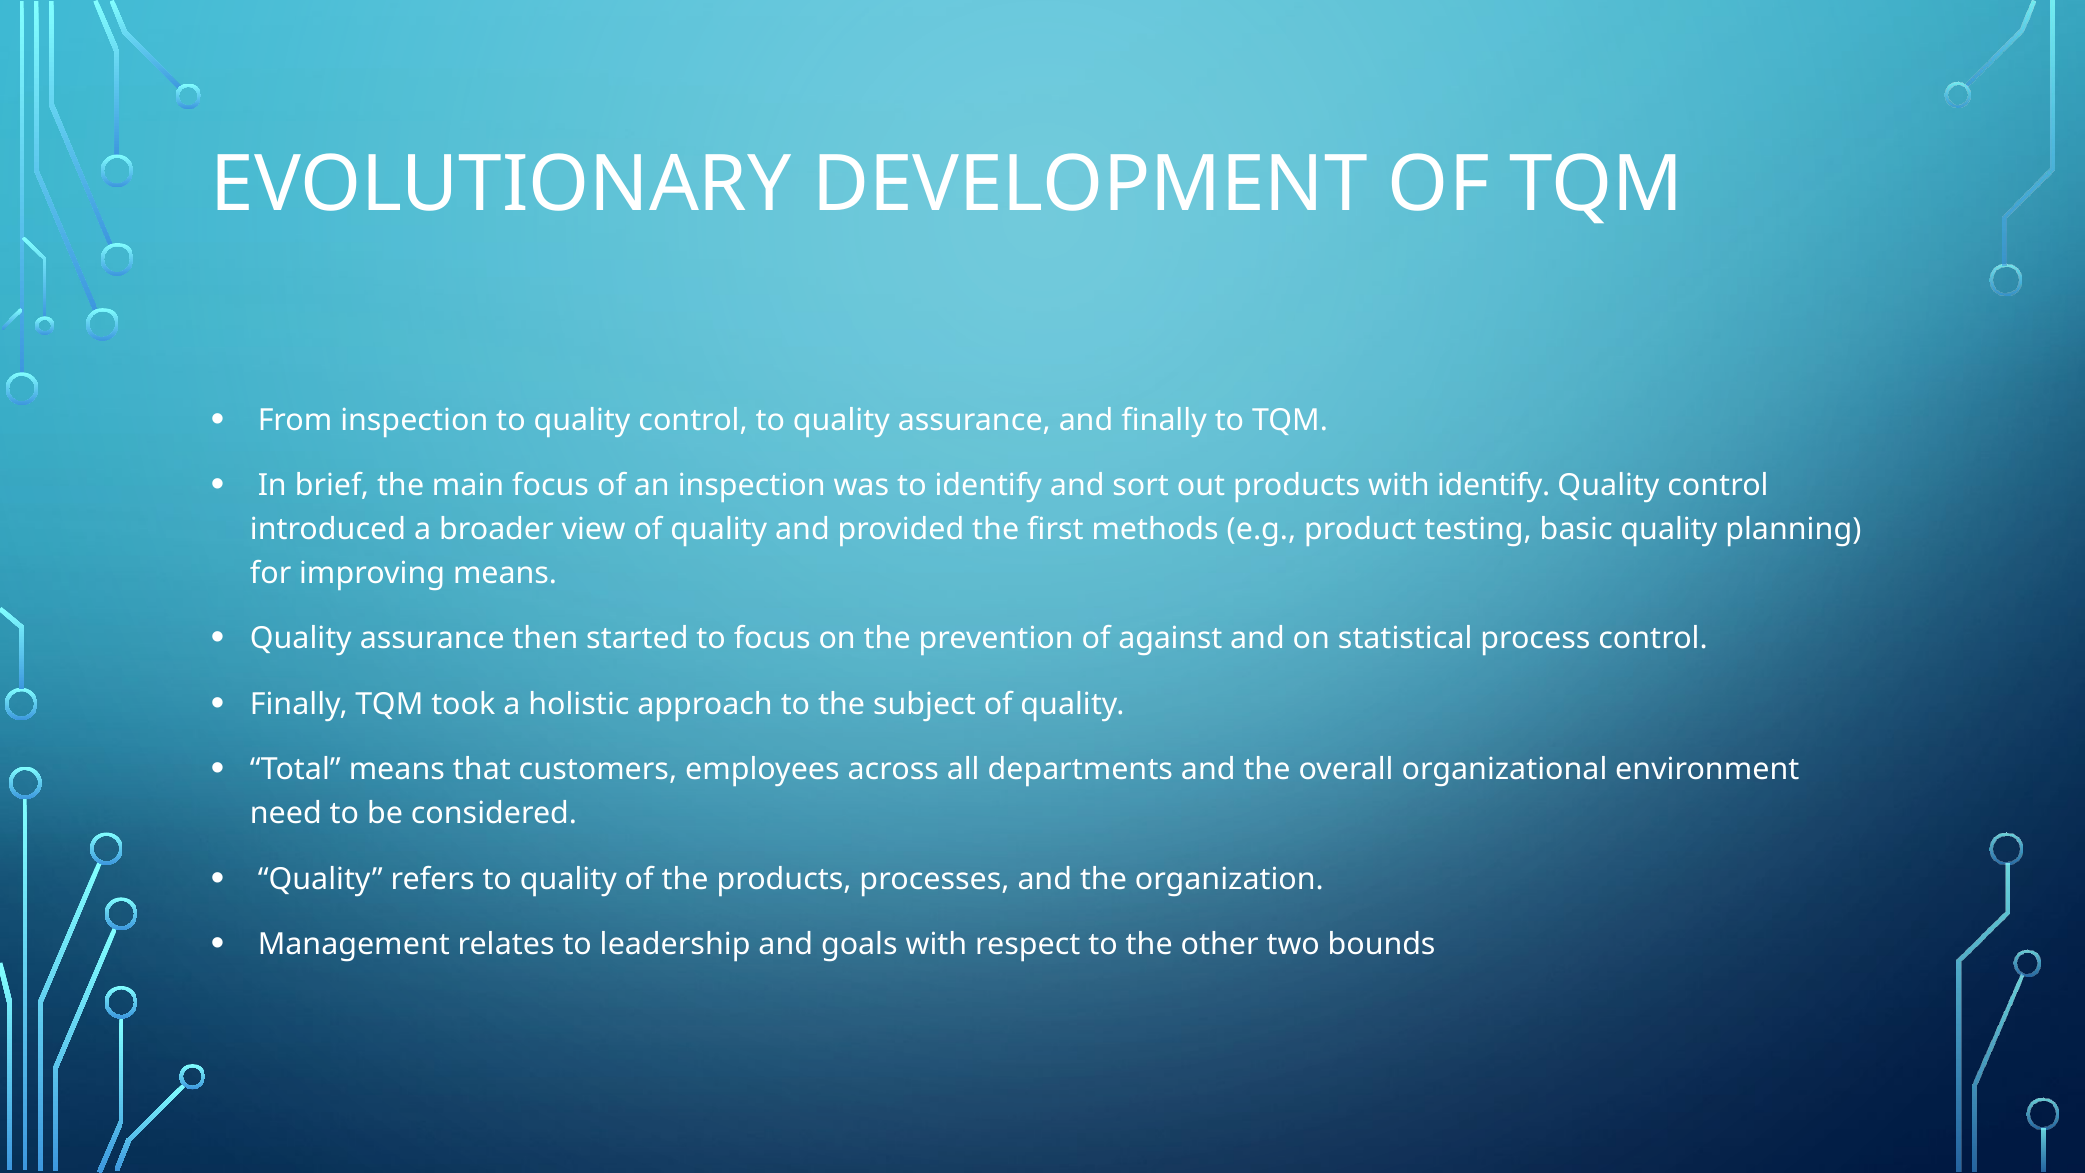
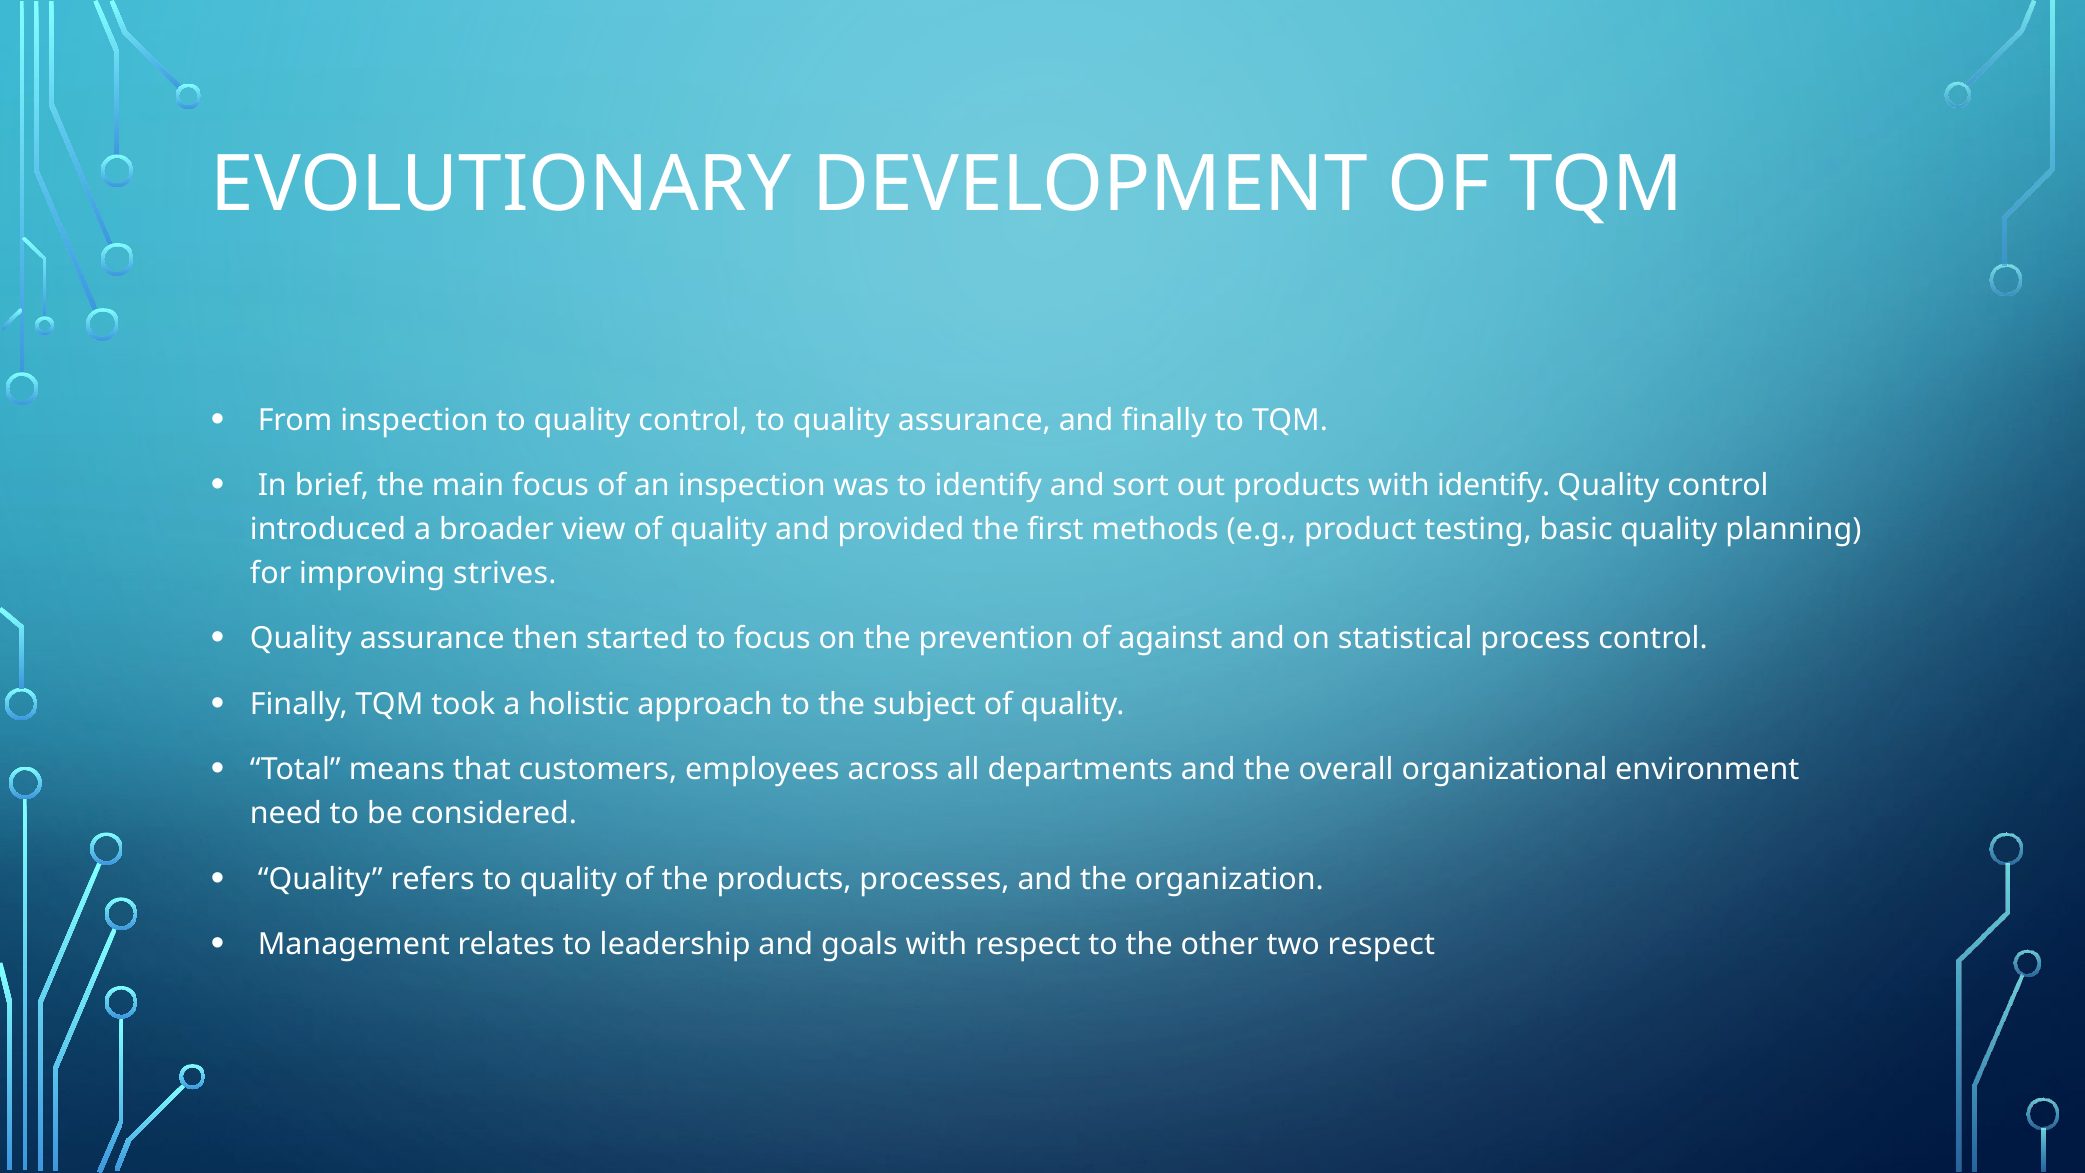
improving means: means -> strives
two bounds: bounds -> respect
